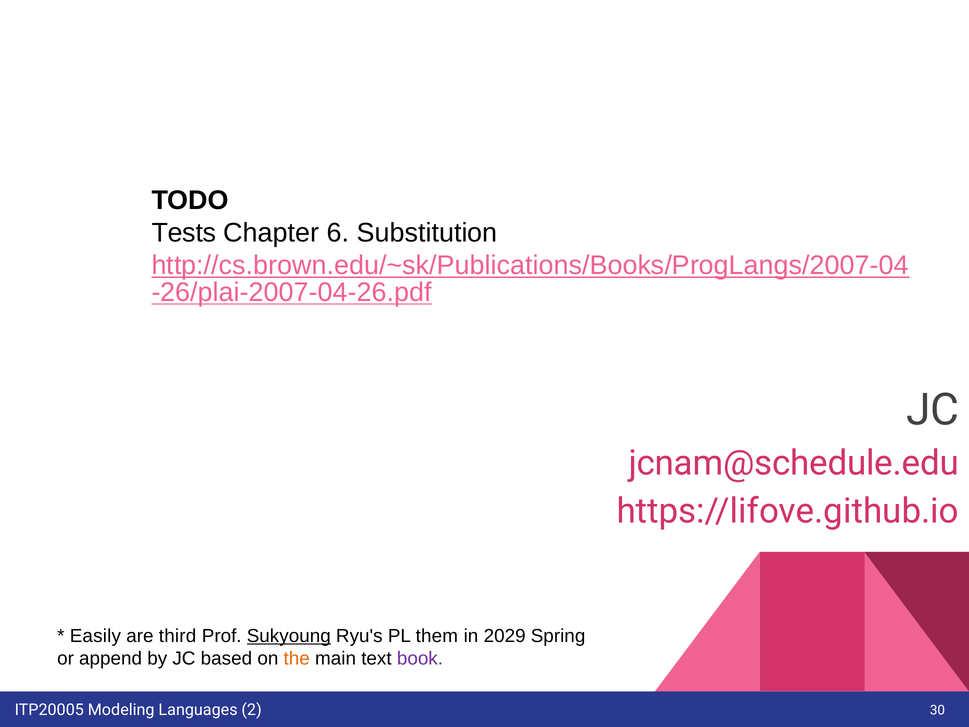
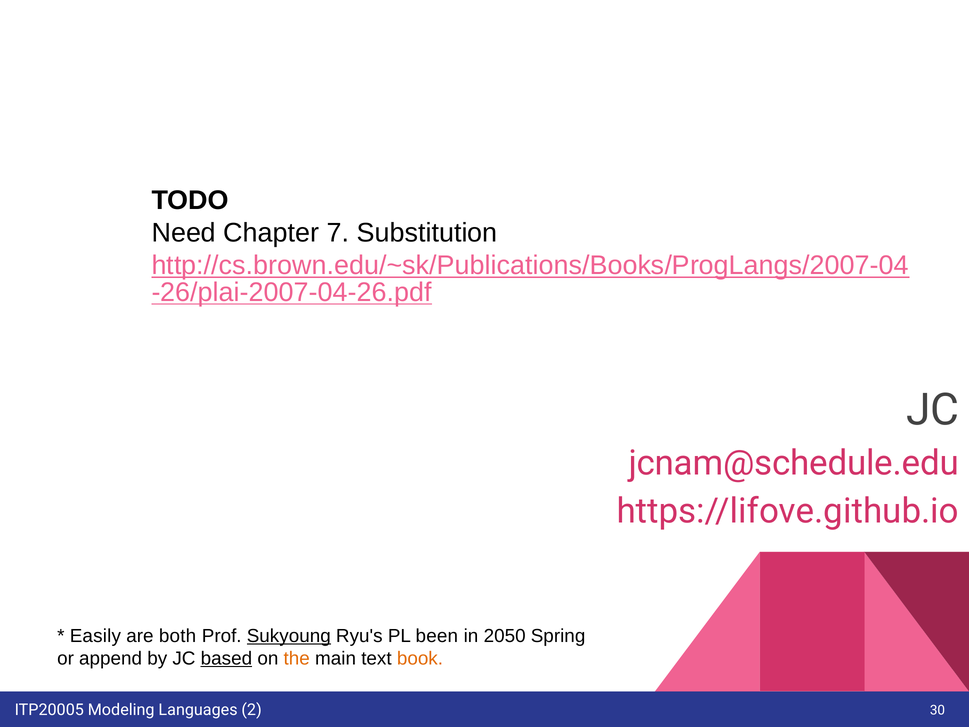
Tests: Tests -> Need
6: 6 -> 7
third: third -> both
them: them -> been
2029: 2029 -> 2050
based underline: none -> present
book colour: purple -> orange
